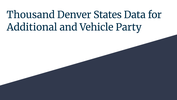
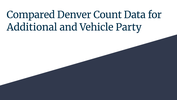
Thousand: Thousand -> Compared
States: States -> Count
